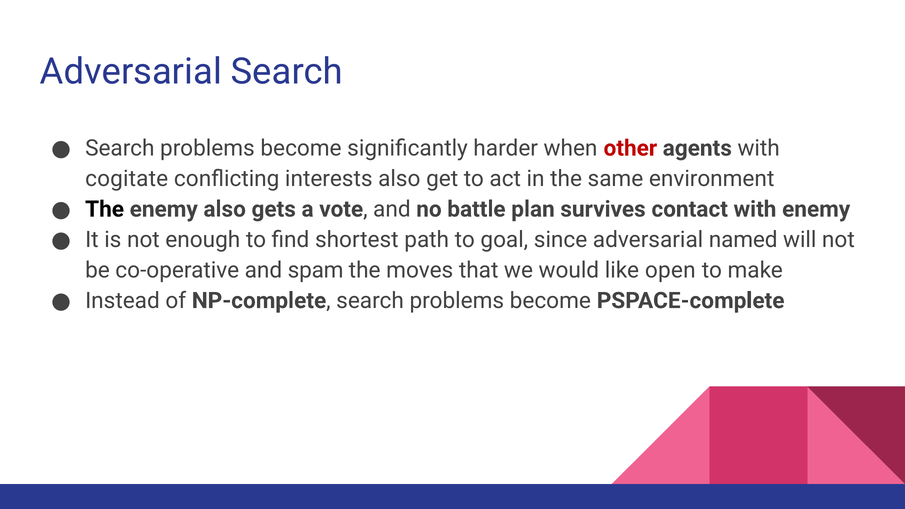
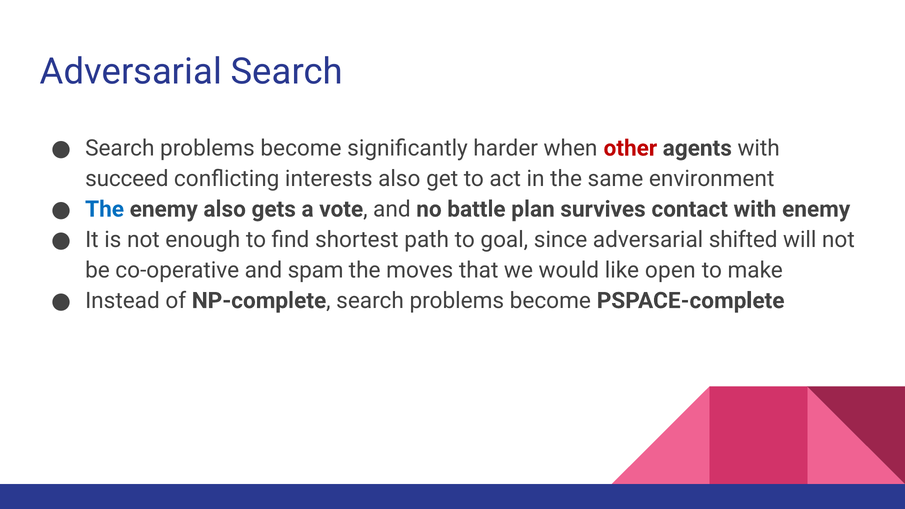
cogitate: cogitate -> succeed
The at (105, 209) colour: black -> blue
named: named -> shifted
